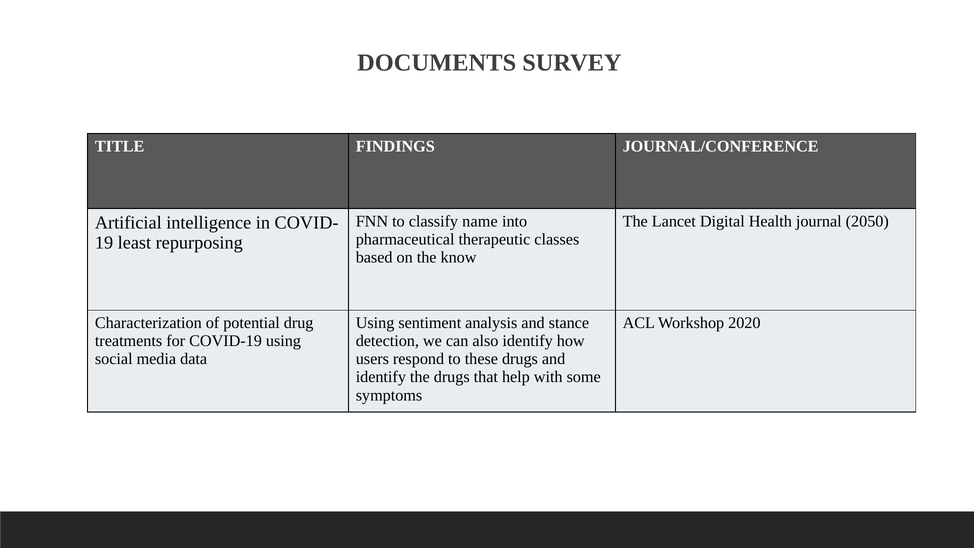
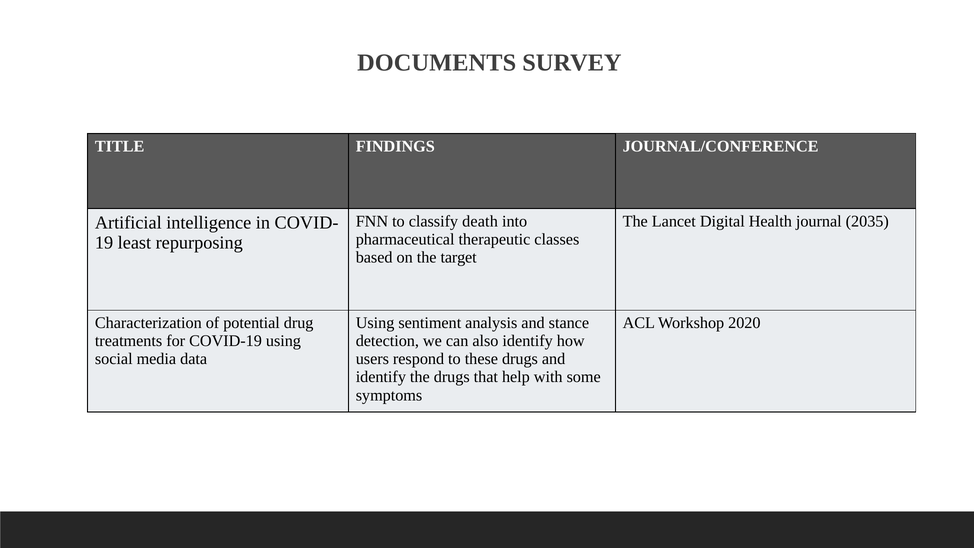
name: name -> death
2050: 2050 -> 2035
know: know -> target
